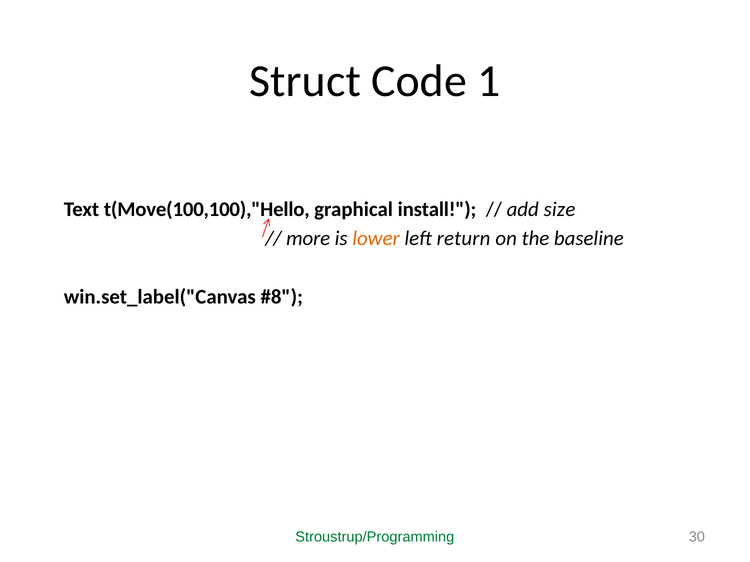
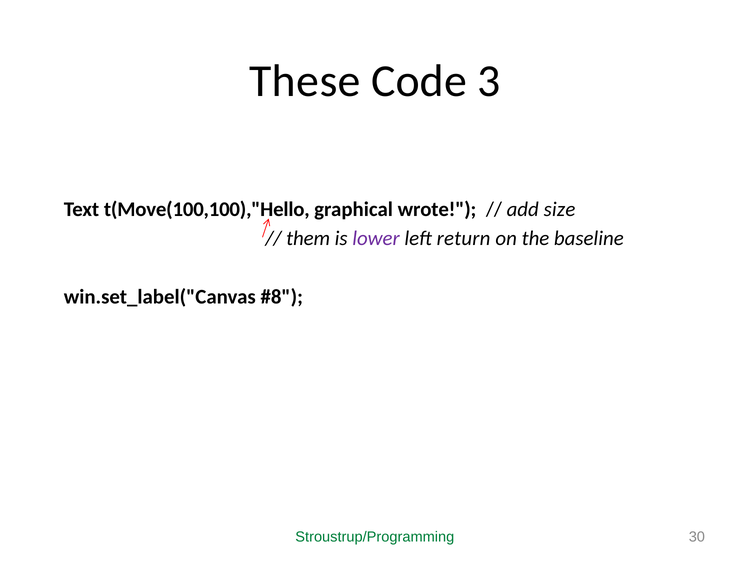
Struct: Struct -> These
1: 1 -> 3
install: install -> wrote
more: more -> them
lower colour: orange -> purple
